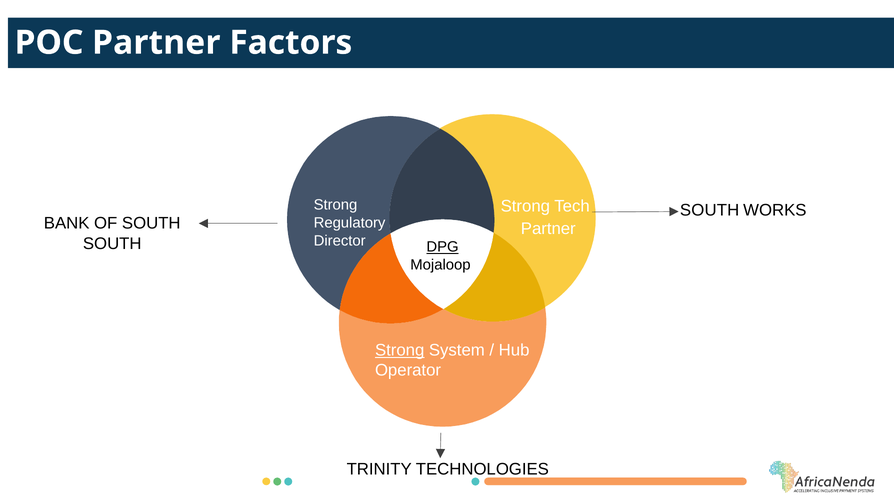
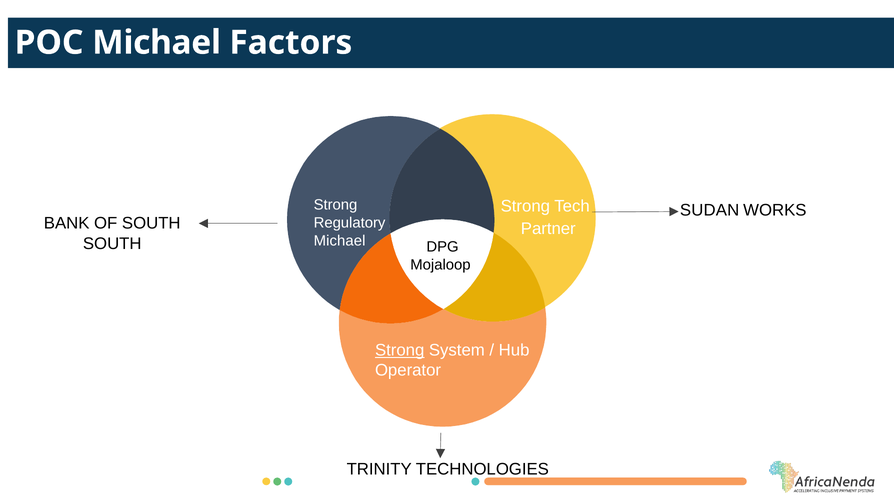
POC Partner: Partner -> Michael
SOUTH at (710, 210): SOUTH -> SUDAN
Director at (340, 241): Director -> Michael
DPG underline: present -> none
